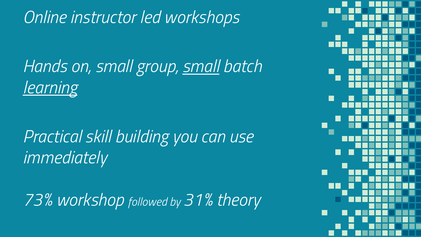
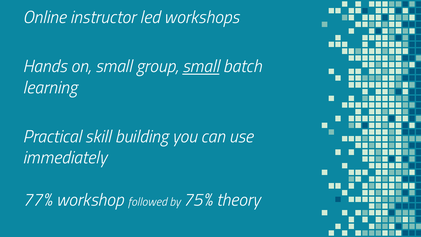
learning underline: present -> none
73%: 73% -> 77%
31%: 31% -> 75%
